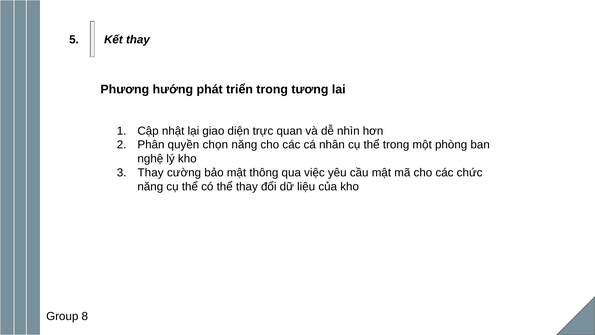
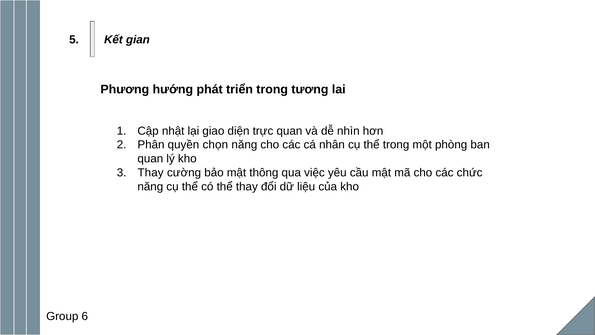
Kết thay: thay -> gian
nghệ at (150, 159): nghệ -> quan
8: 8 -> 6
